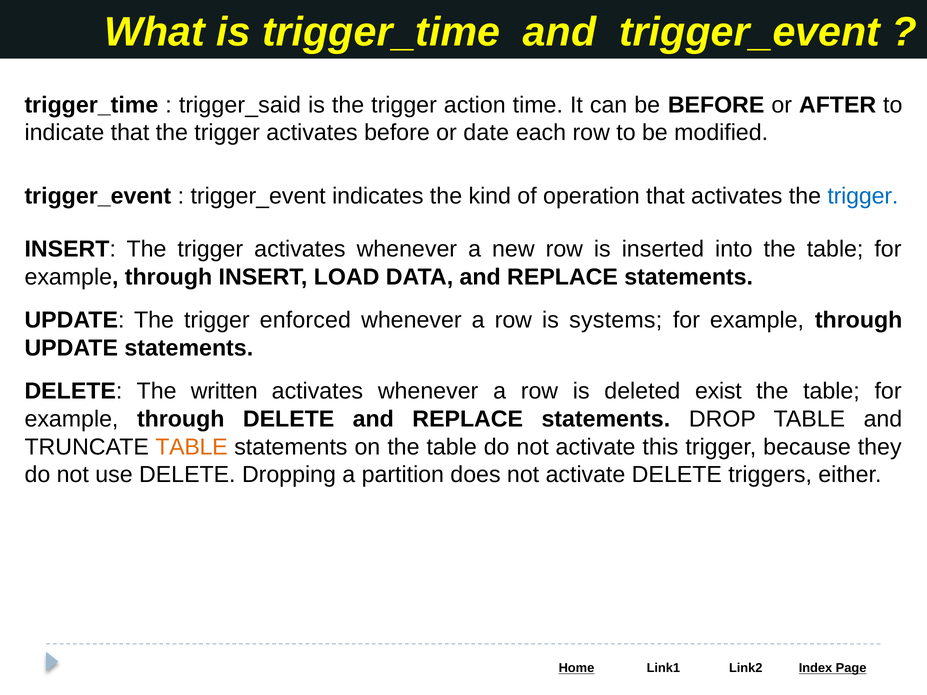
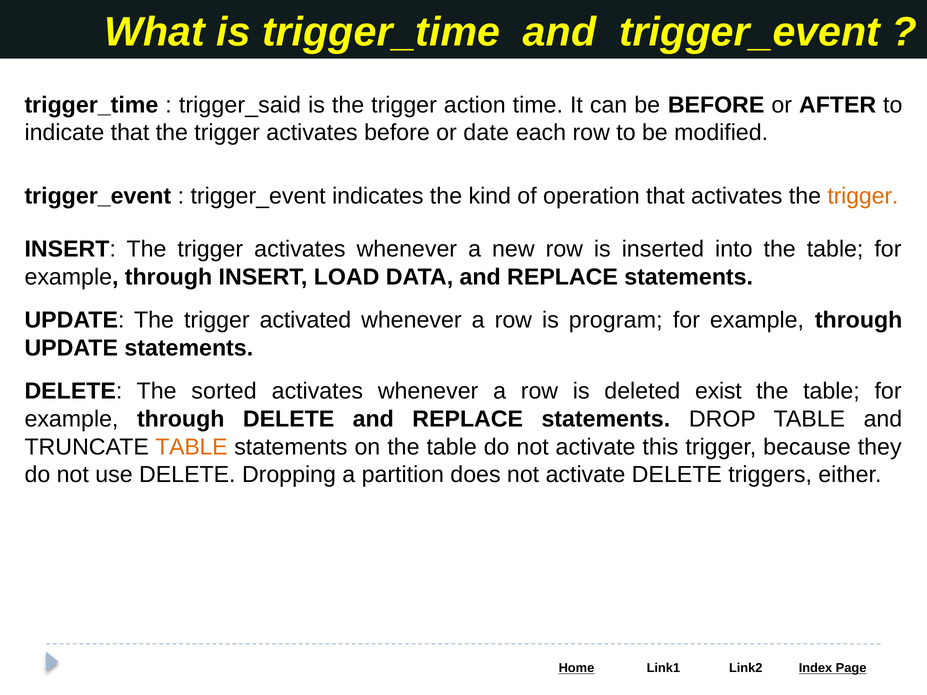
trigger at (863, 196) colour: blue -> orange
enforced: enforced -> activated
systems: systems -> program
written: written -> sorted
